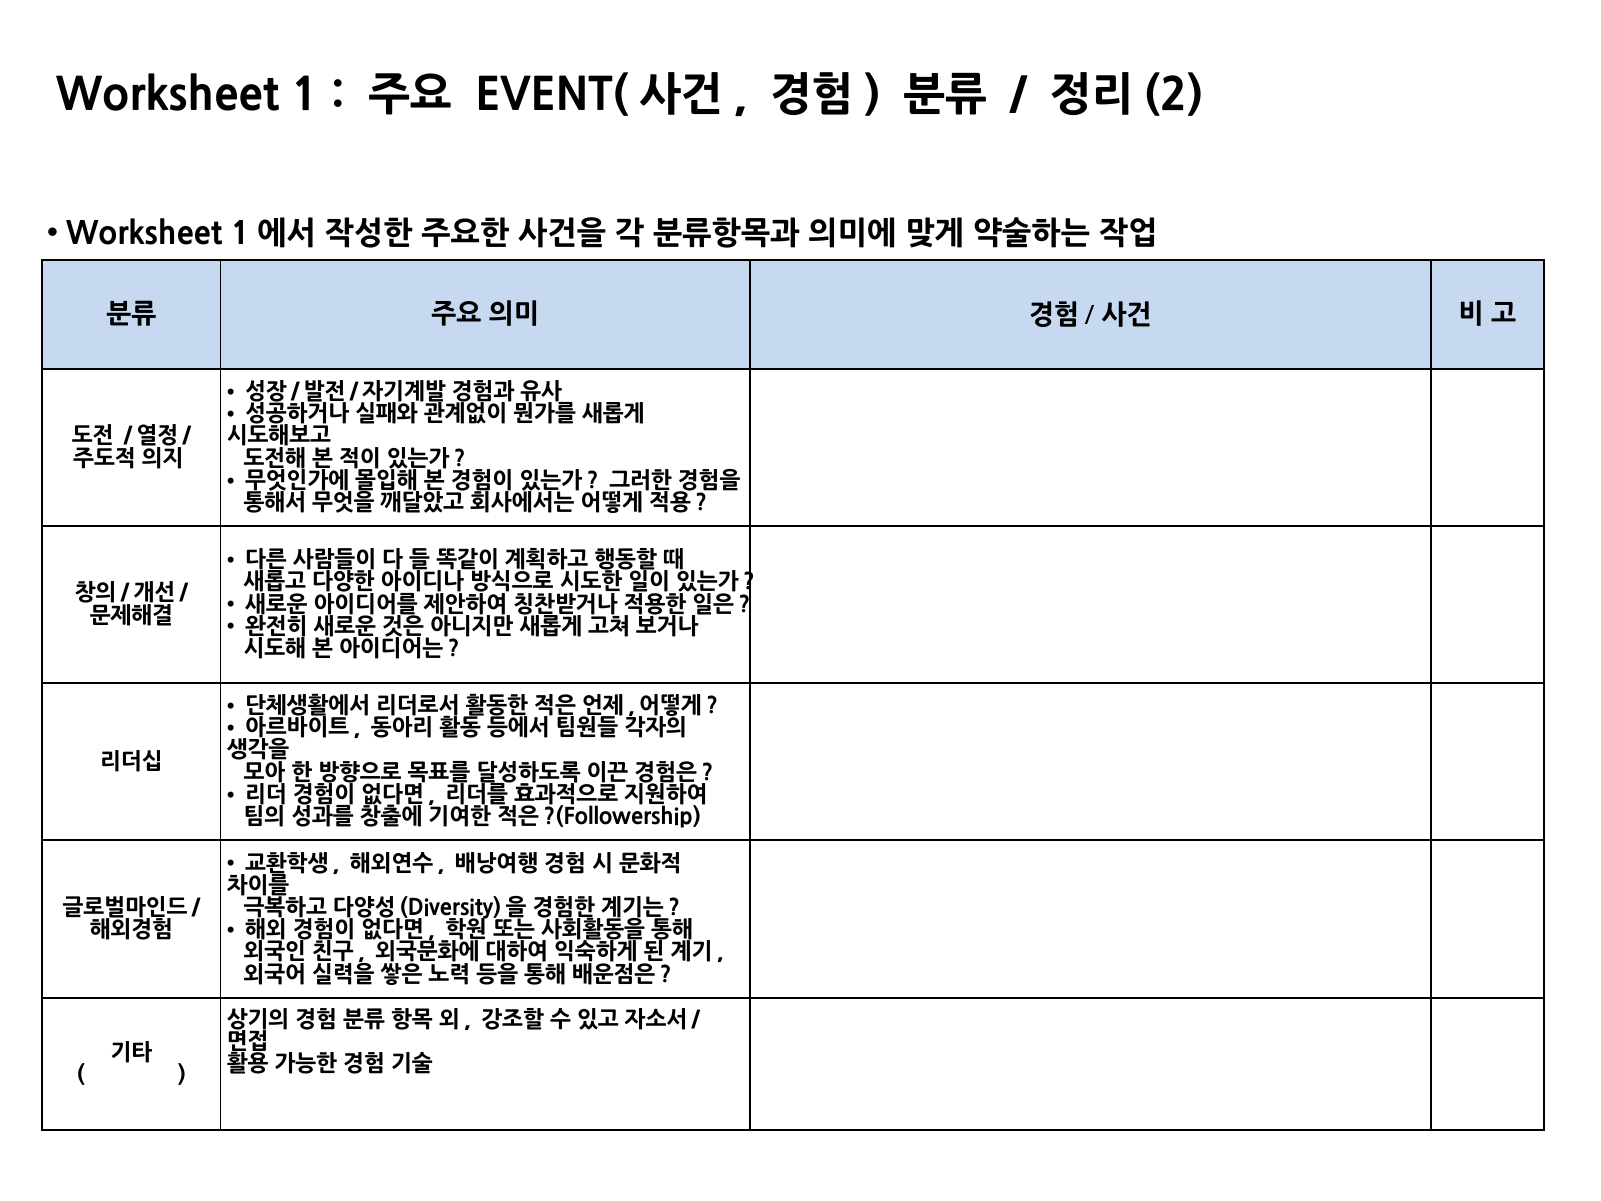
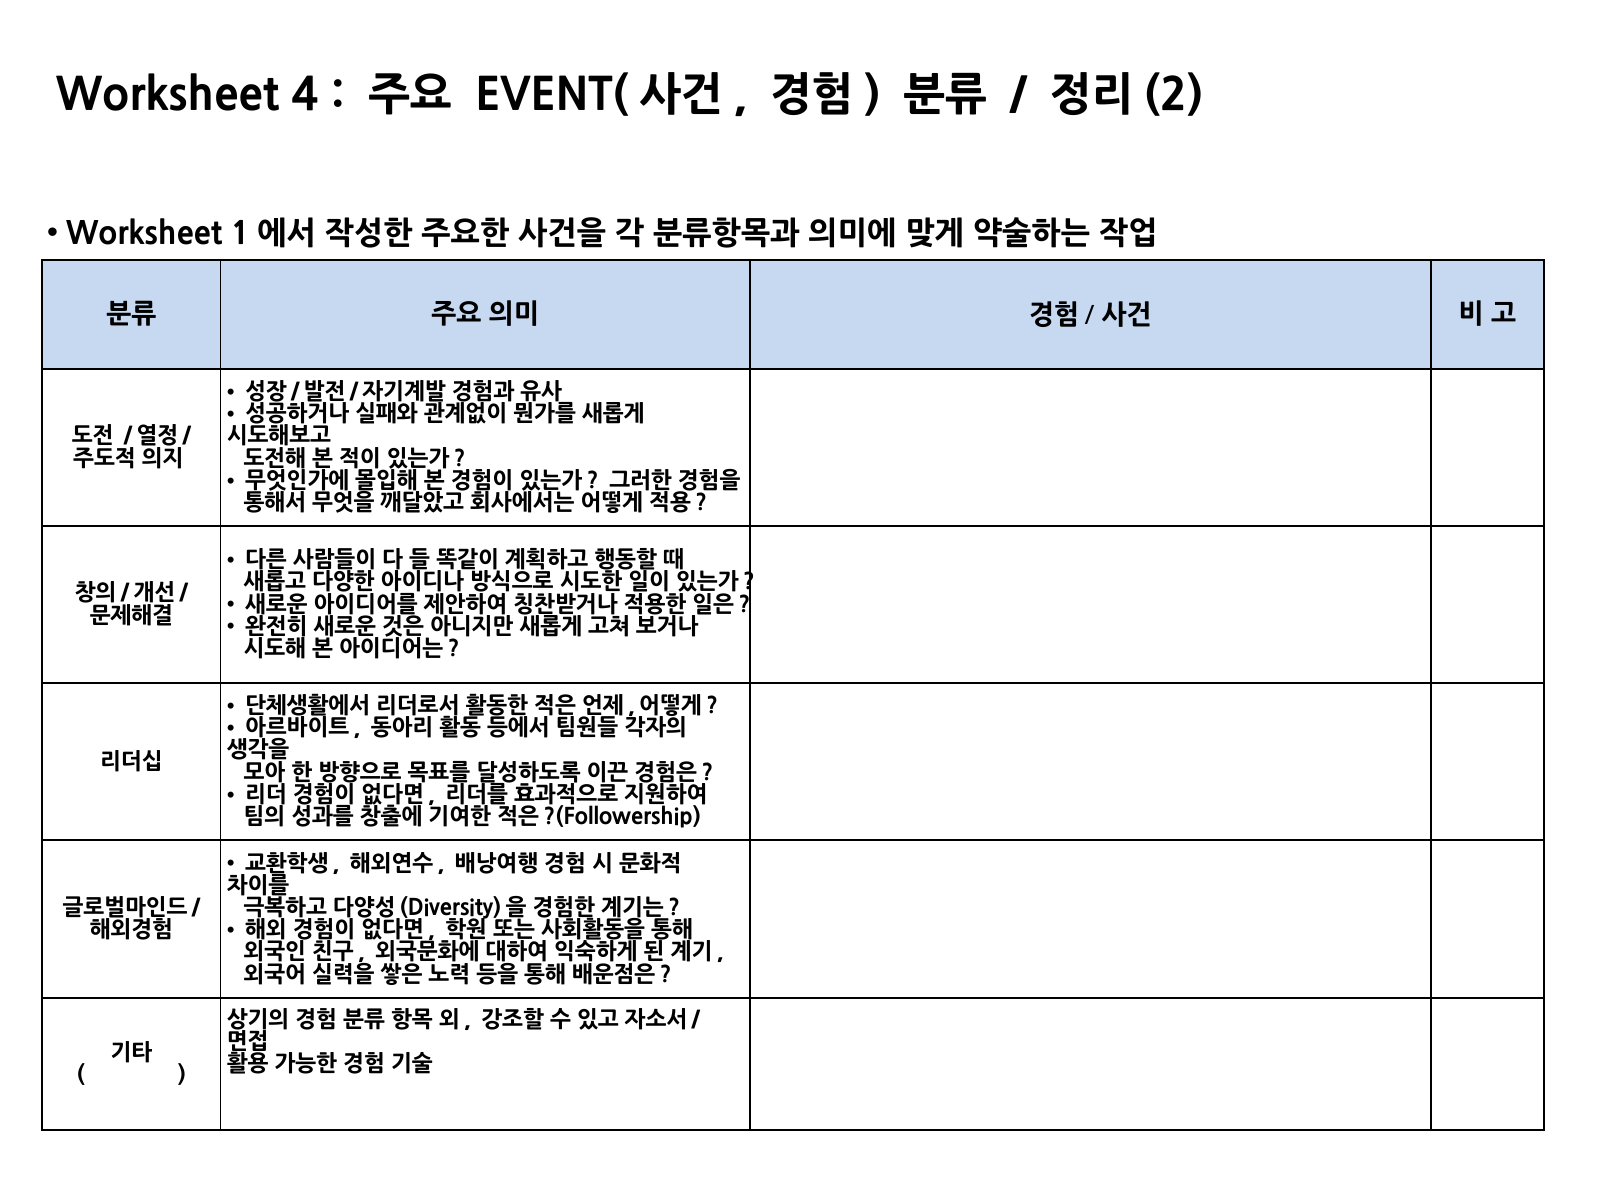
1: 1 -> 4
